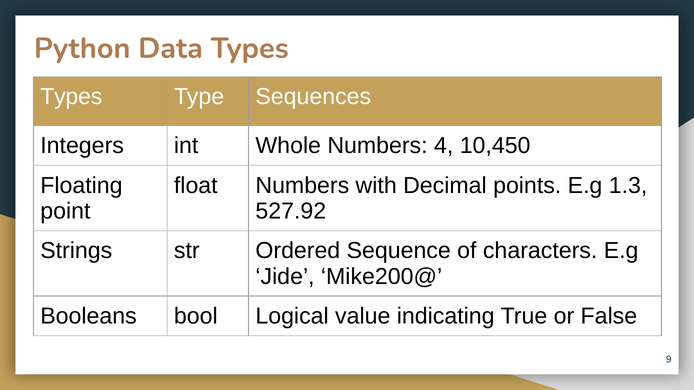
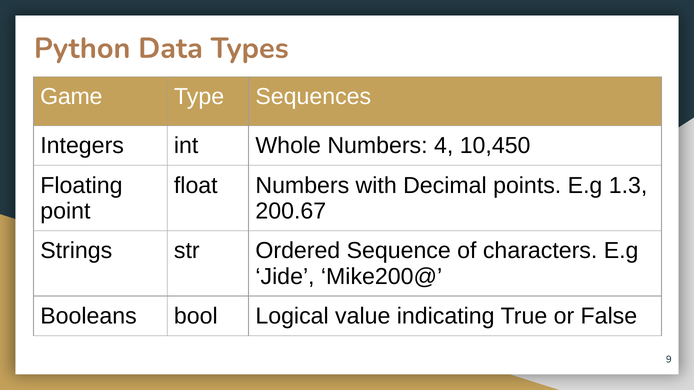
Types at (71, 97): Types -> Game
527.92: 527.92 -> 200.67
